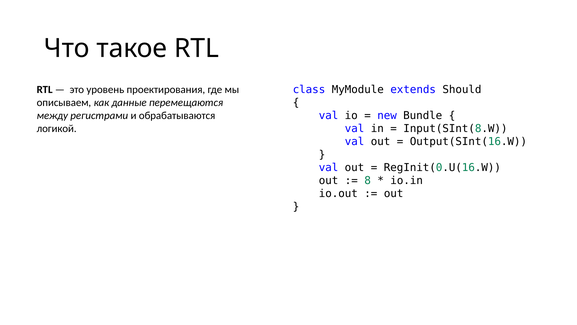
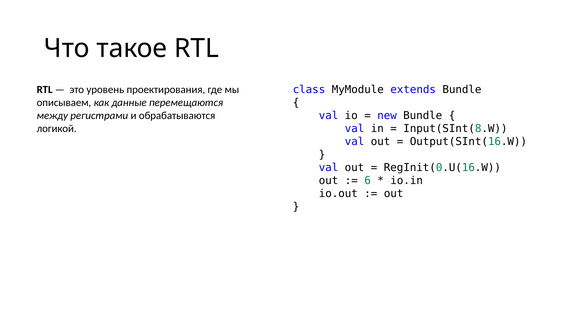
extends Should: Should -> Bundle
8: 8 -> 6
